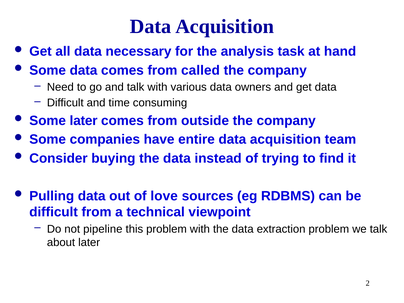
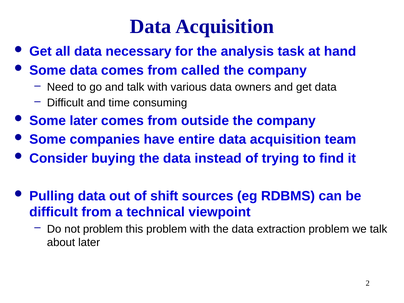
love: love -> shift
not pipeline: pipeline -> problem
